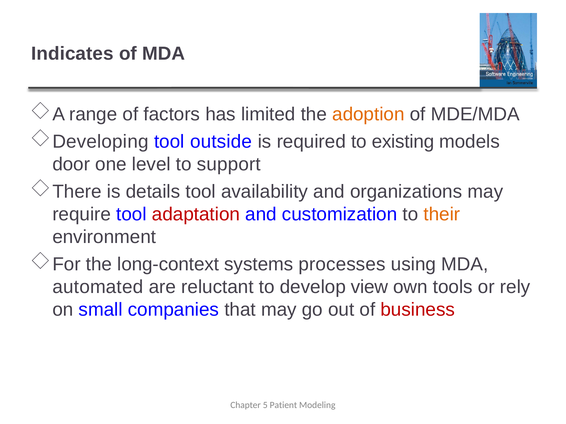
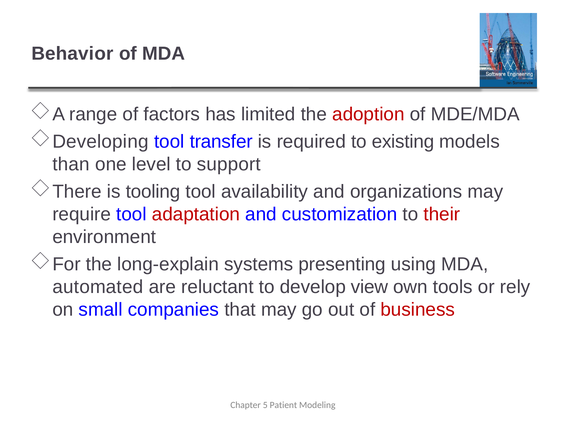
Indicates: Indicates -> Behavior
adoption colour: orange -> red
outside: outside -> transfer
door: door -> than
details: details -> tooling
their colour: orange -> red
long-context: long-context -> long-explain
processes: processes -> presenting
